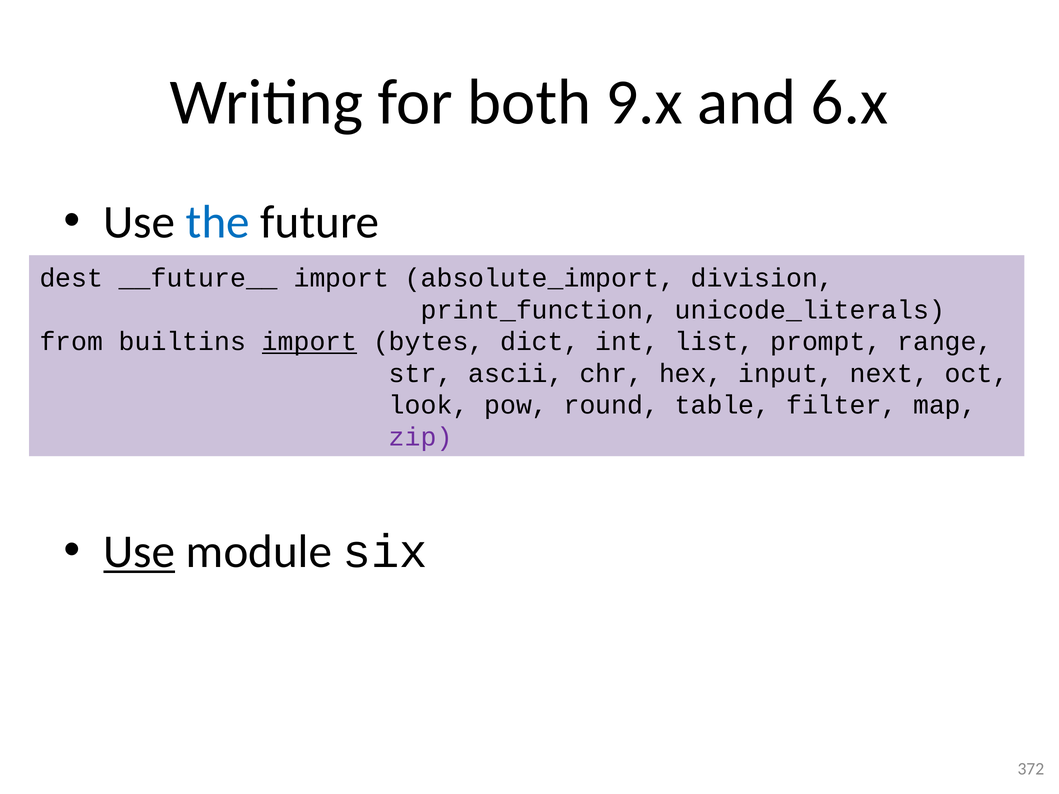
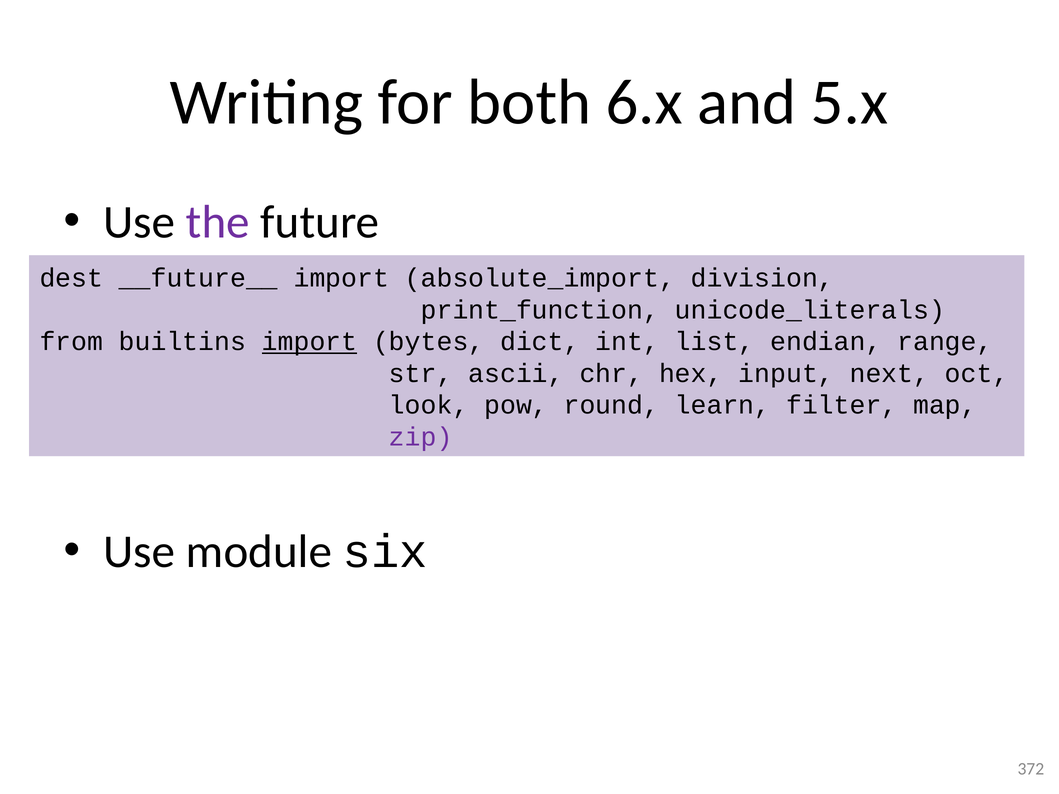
9.x: 9.x -> 6.x
6.x: 6.x -> 5.x
the colour: blue -> purple
prompt: prompt -> endian
table: table -> learn
Use at (139, 552) underline: present -> none
